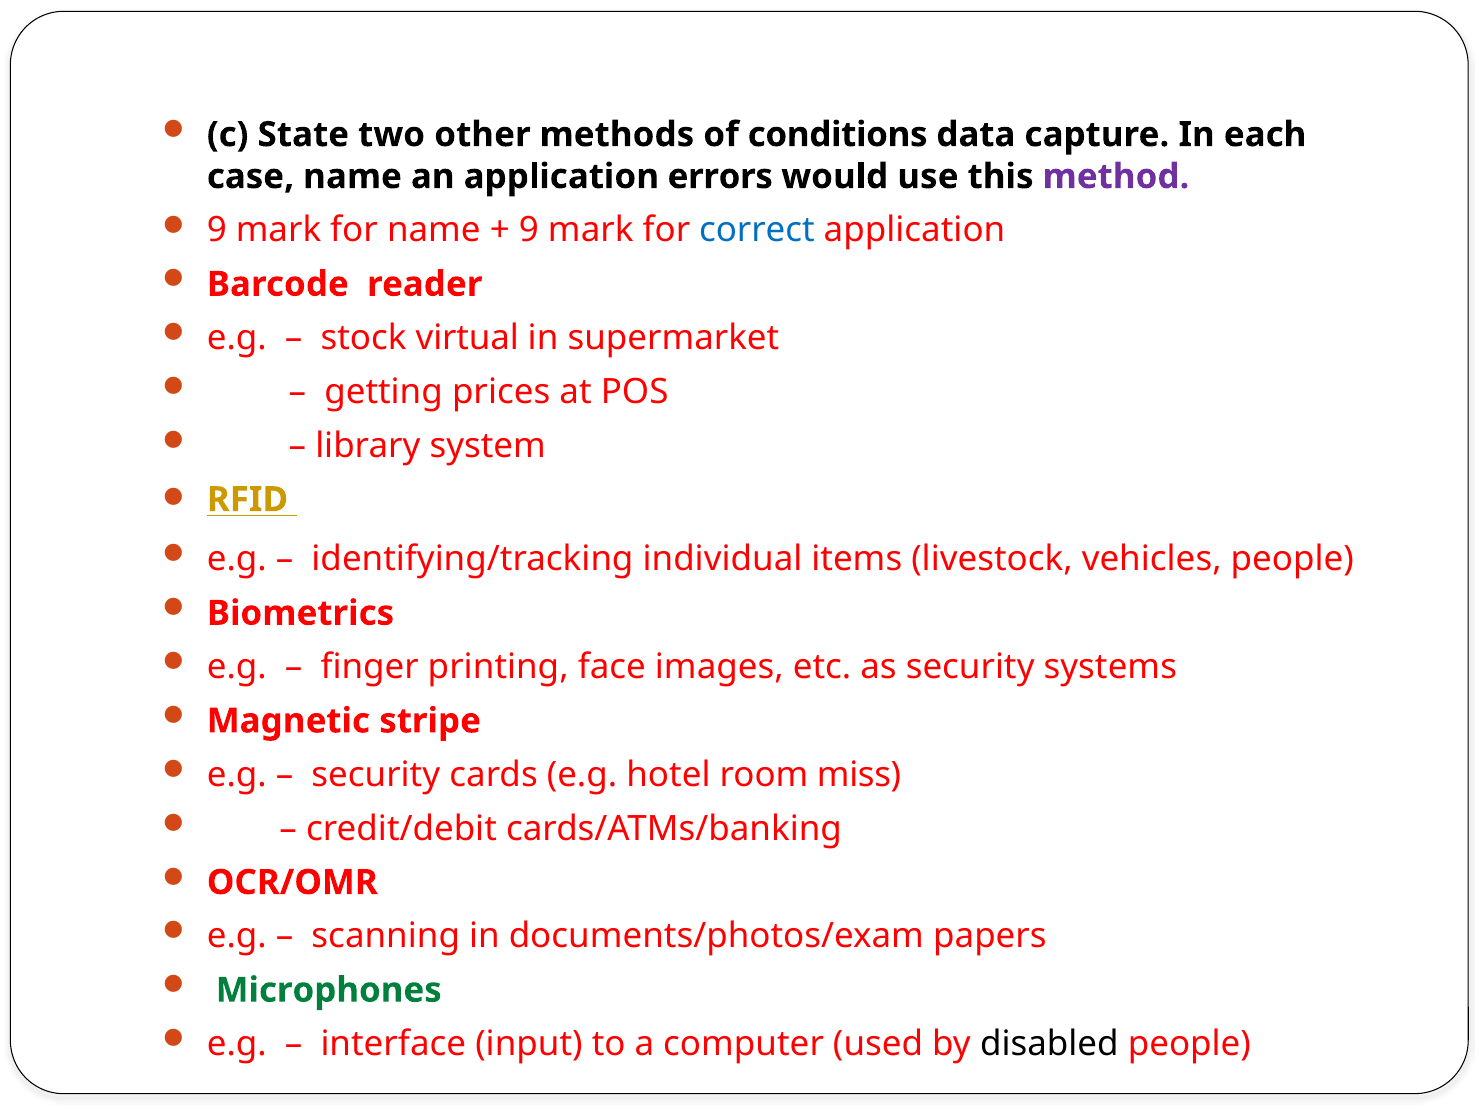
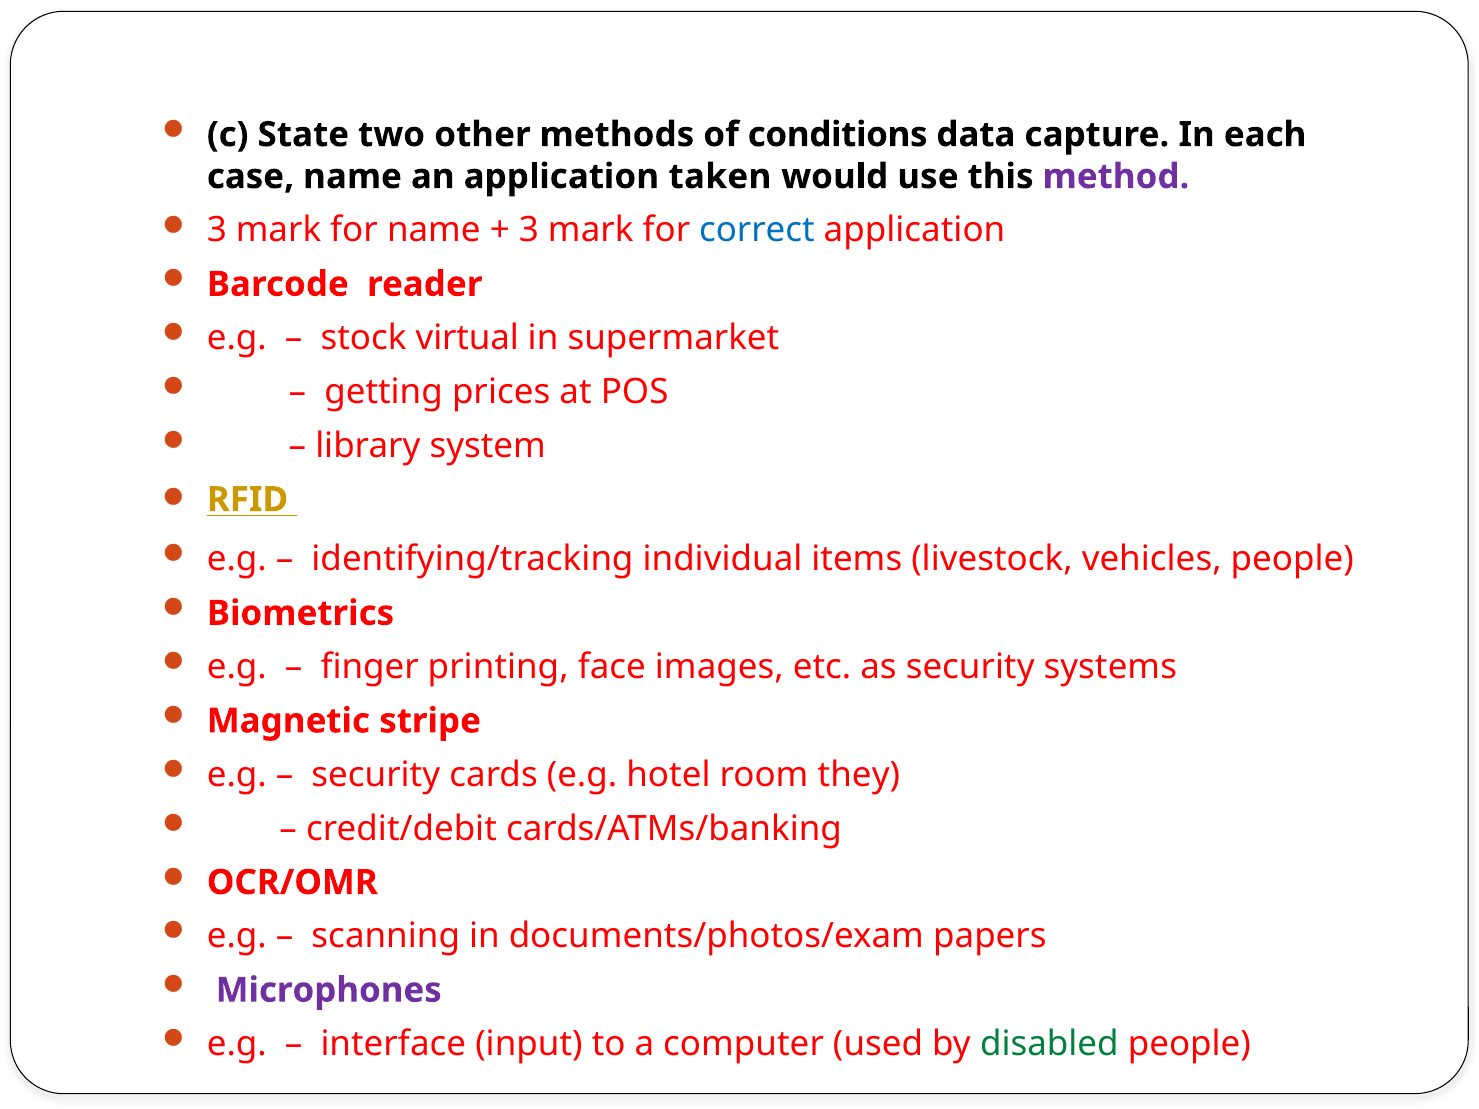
errors: errors -> taken
9 at (217, 230): 9 -> 3
9 at (529, 230): 9 -> 3
miss: miss -> they
Microphones colour: green -> purple
disabled colour: black -> green
